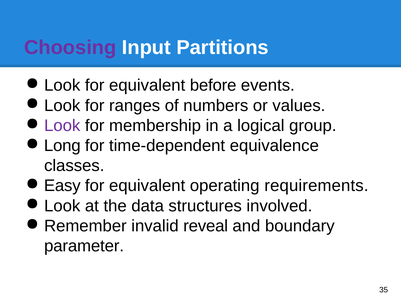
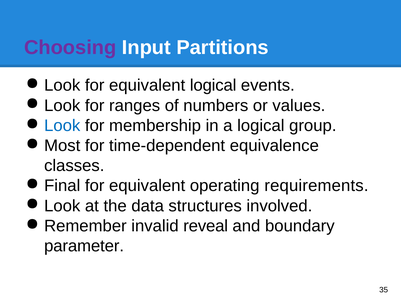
equivalent before: before -> logical
Look at (62, 125) colour: purple -> blue
Long: Long -> Most
Easy: Easy -> Final
